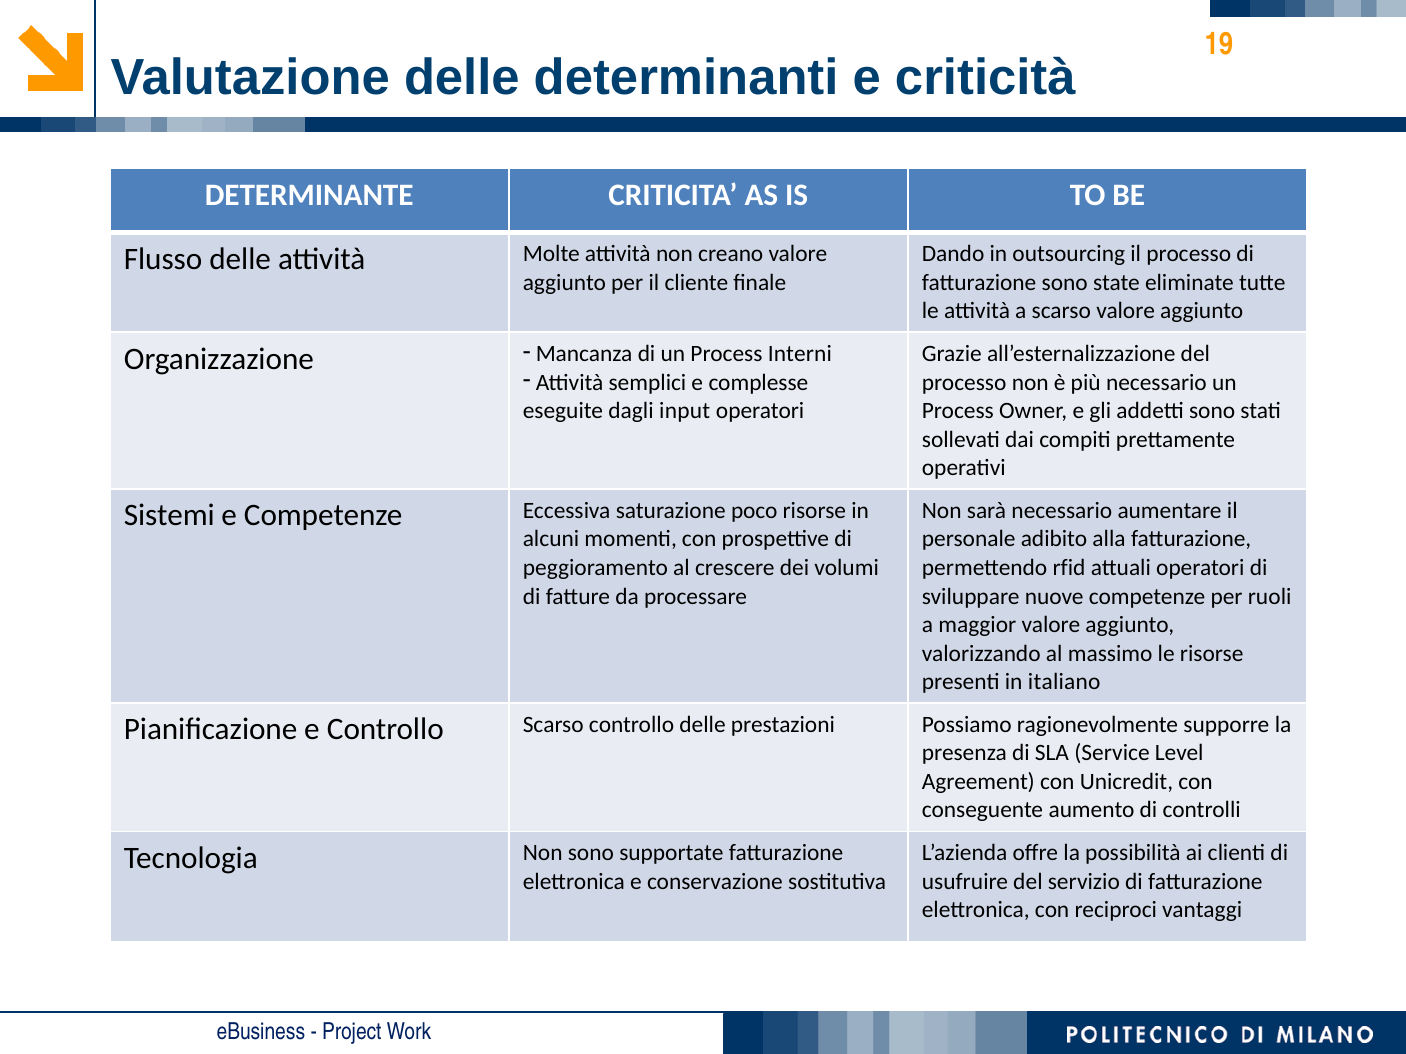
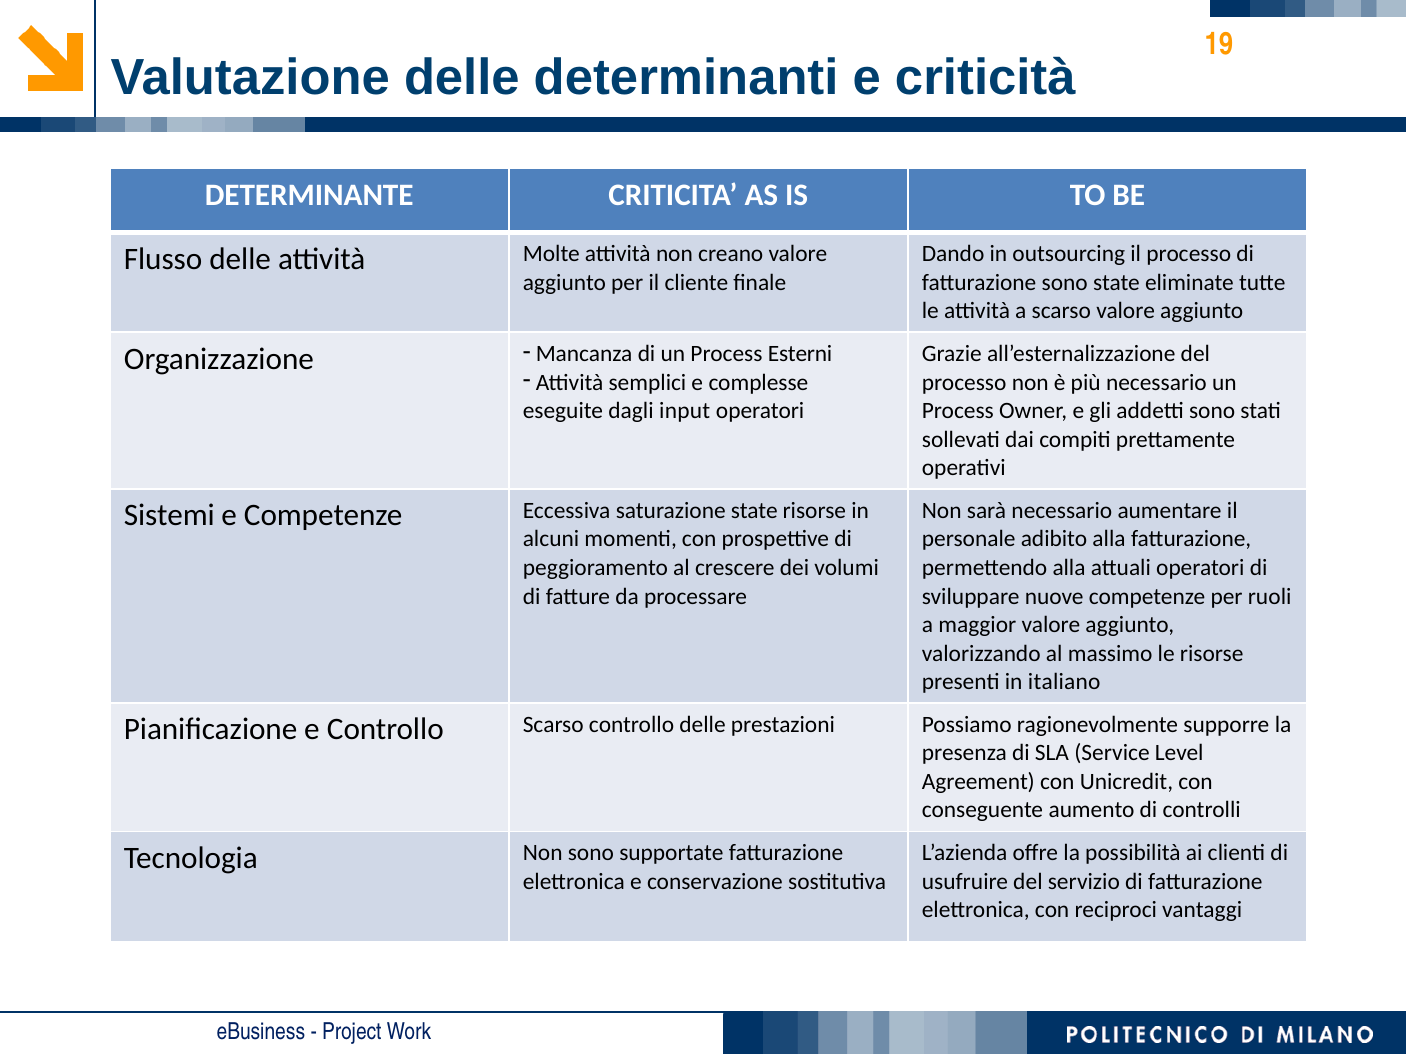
Interni: Interni -> Esterni
saturazione poco: poco -> state
permettendo rfid: rfid -> alla
